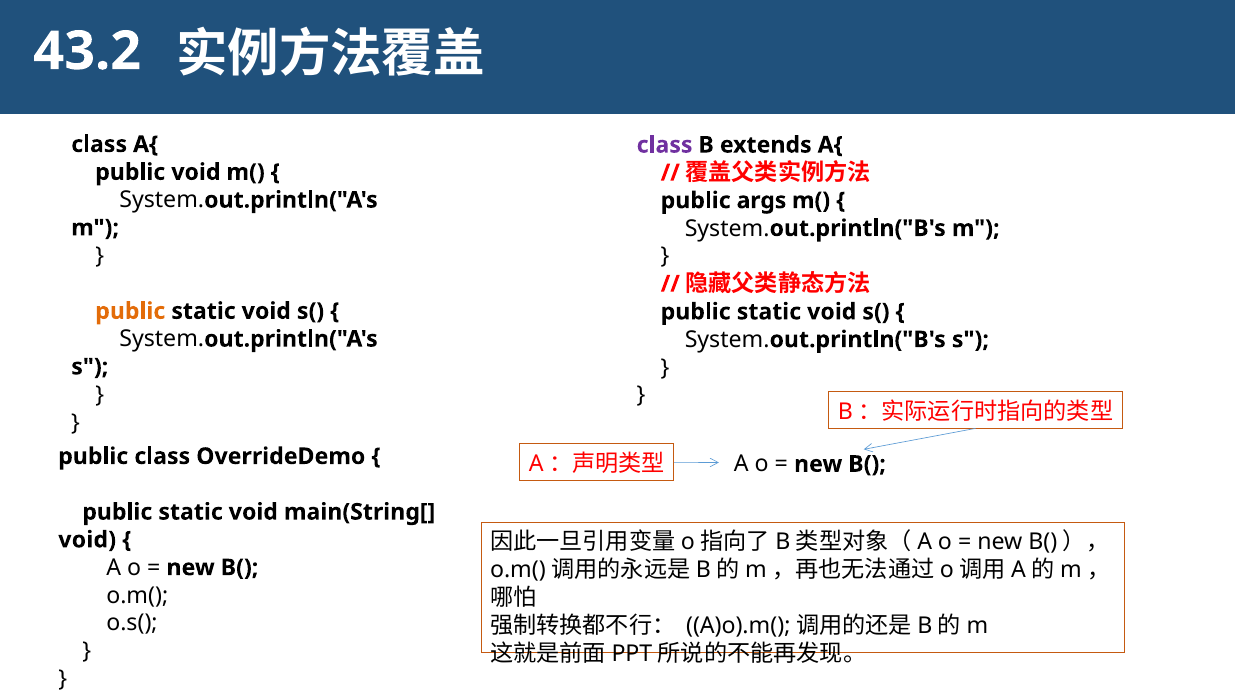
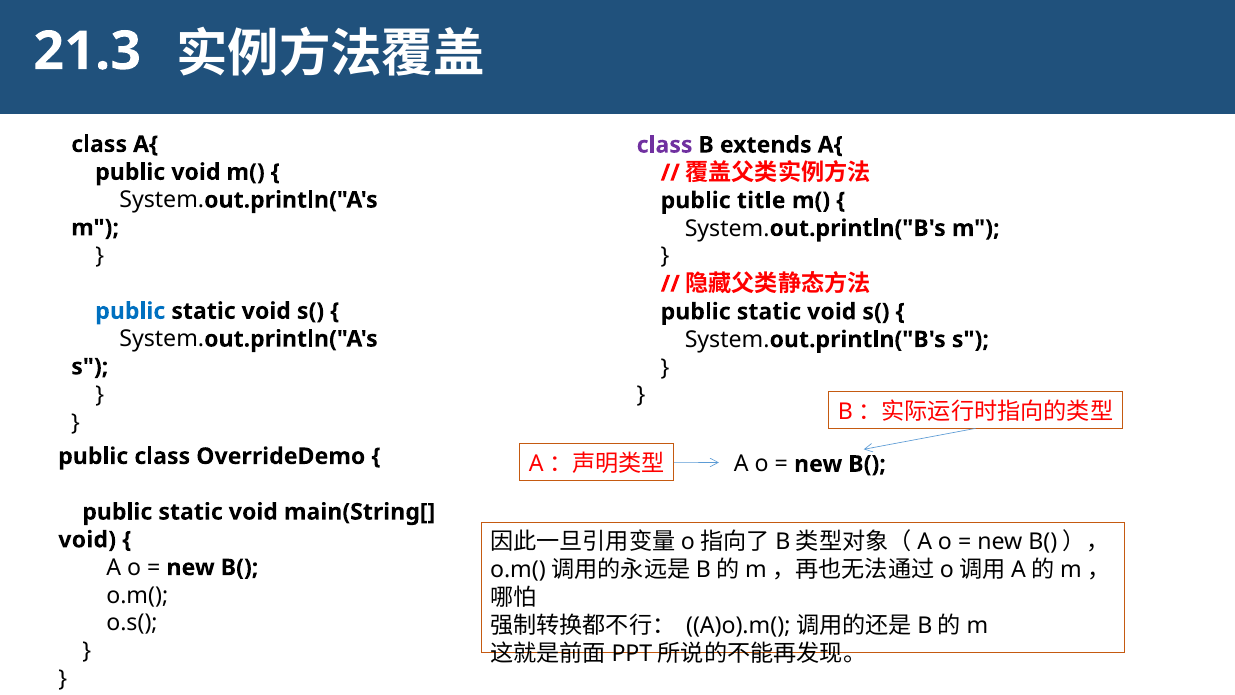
43.2: 43.2 -> 21.3
args: args -> title
public at (130, 311) colour: orange -> blue
